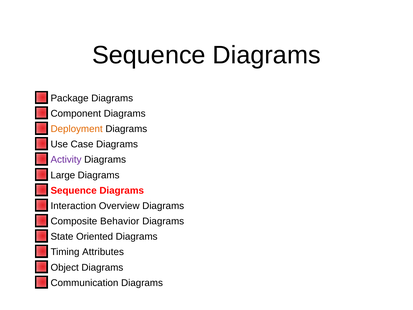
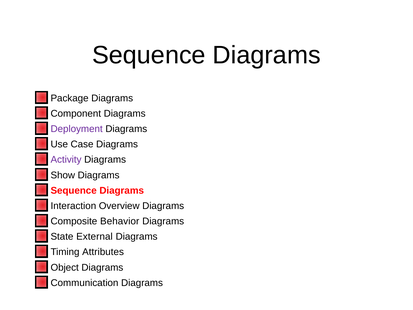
Deployment colour: orange -> purple
Large: Large -> Show
Oriented: Oriented -> External
